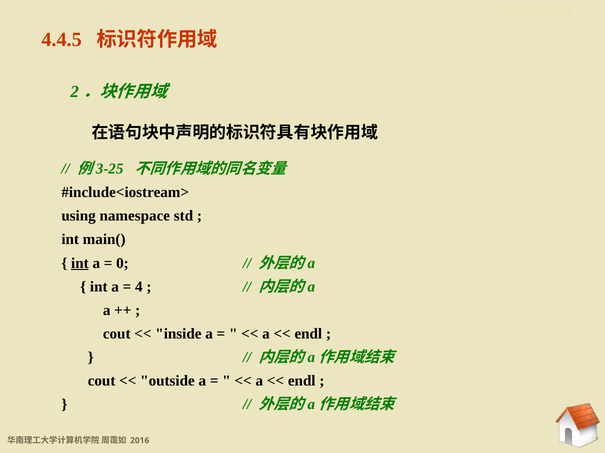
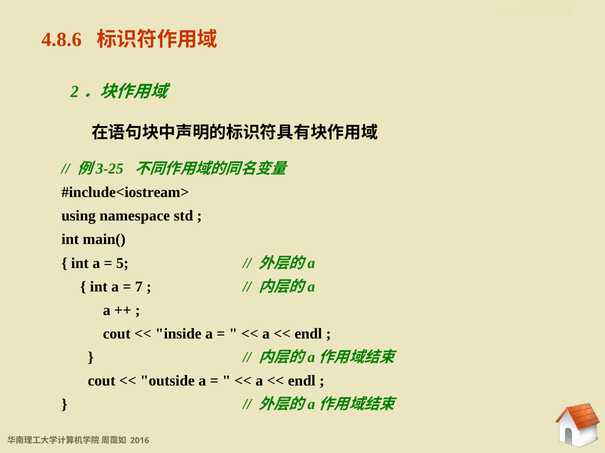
4.4.5: 4.4.5 -> 4.8.6
int at (80, 263) underline: present -> none
0: 0 -> 5
4: 4 -> 7
